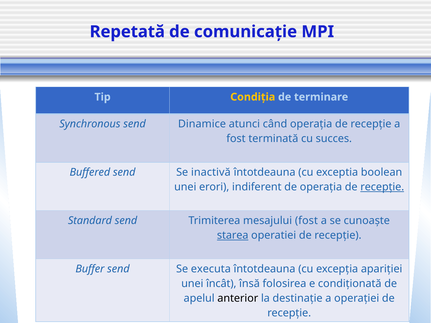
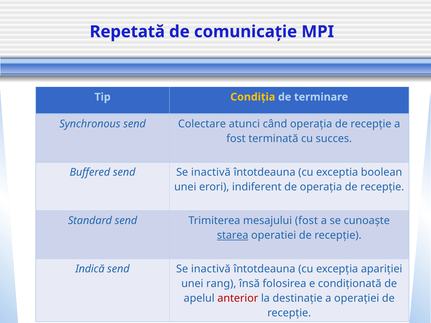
Dinamice: Dinamice -> Colectare
recepție at (382, 187) underline: present -> none
Buffer: Buffer -> Indică
executa at (211, 269): executa -> inactivă
încât: încât -> rang
anterior colour: black -> red
